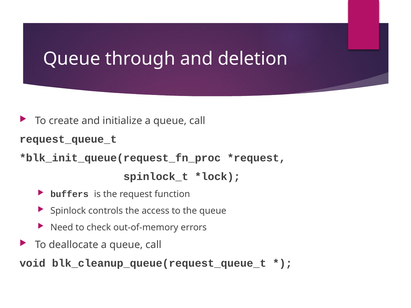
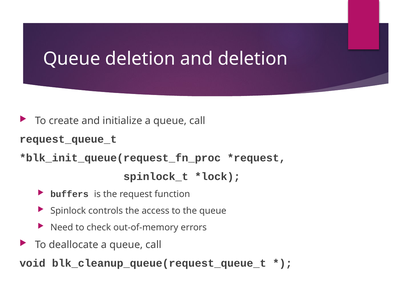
Queue through: through -> deletion
